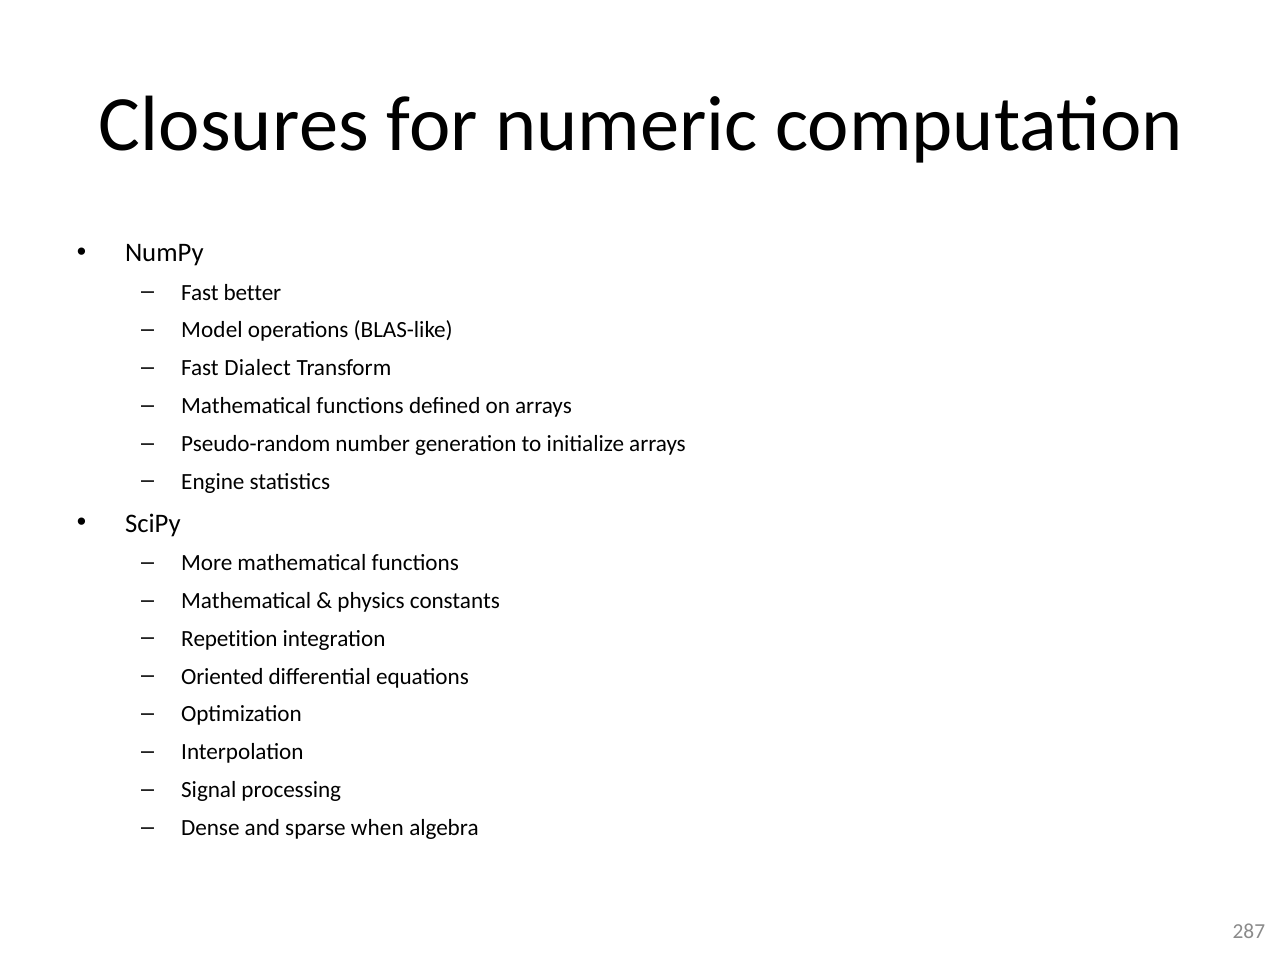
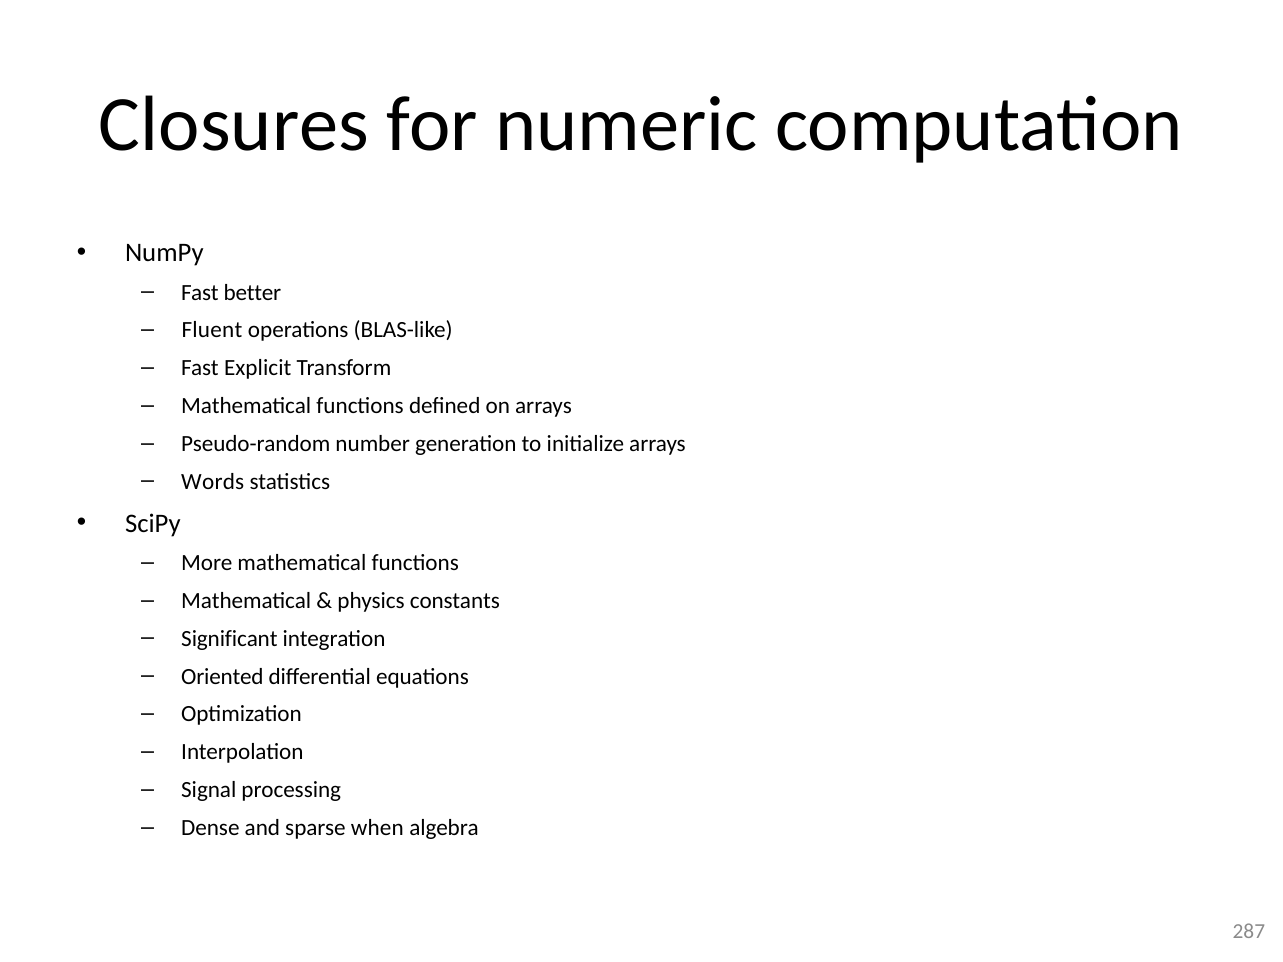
Model: Model -> Fluent
Dialect: Dialect -> Explicit
Engine: Engine -> Words
Repetition: Repetition -> Significant
